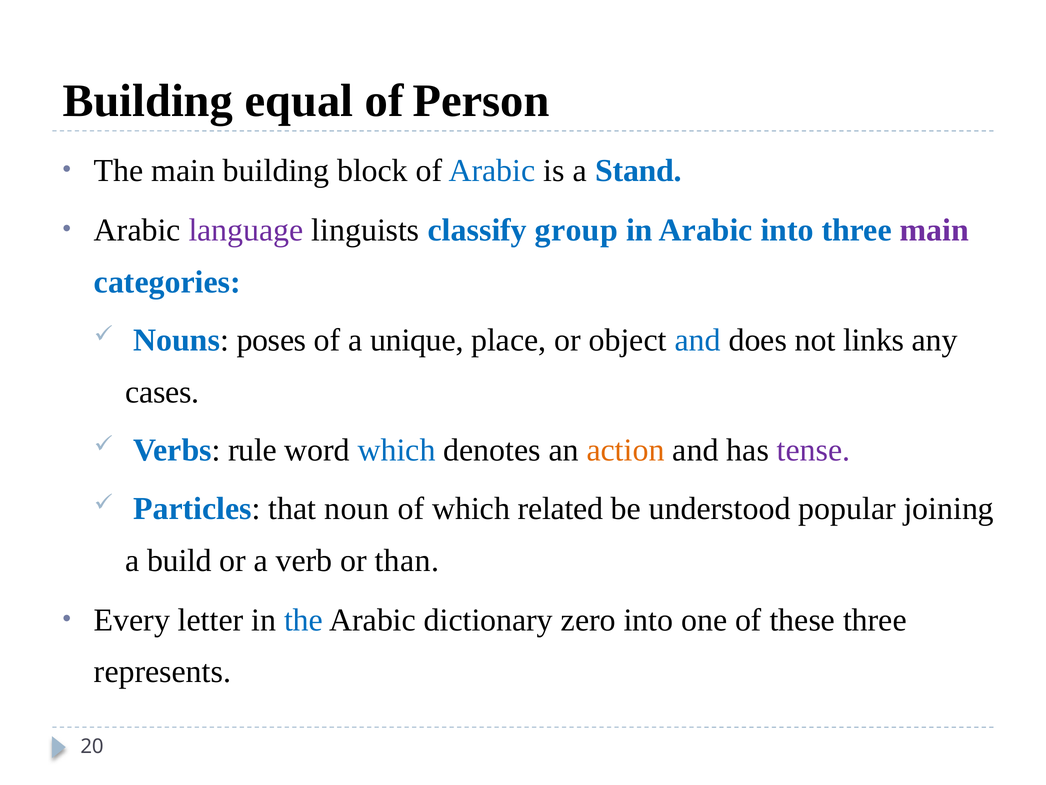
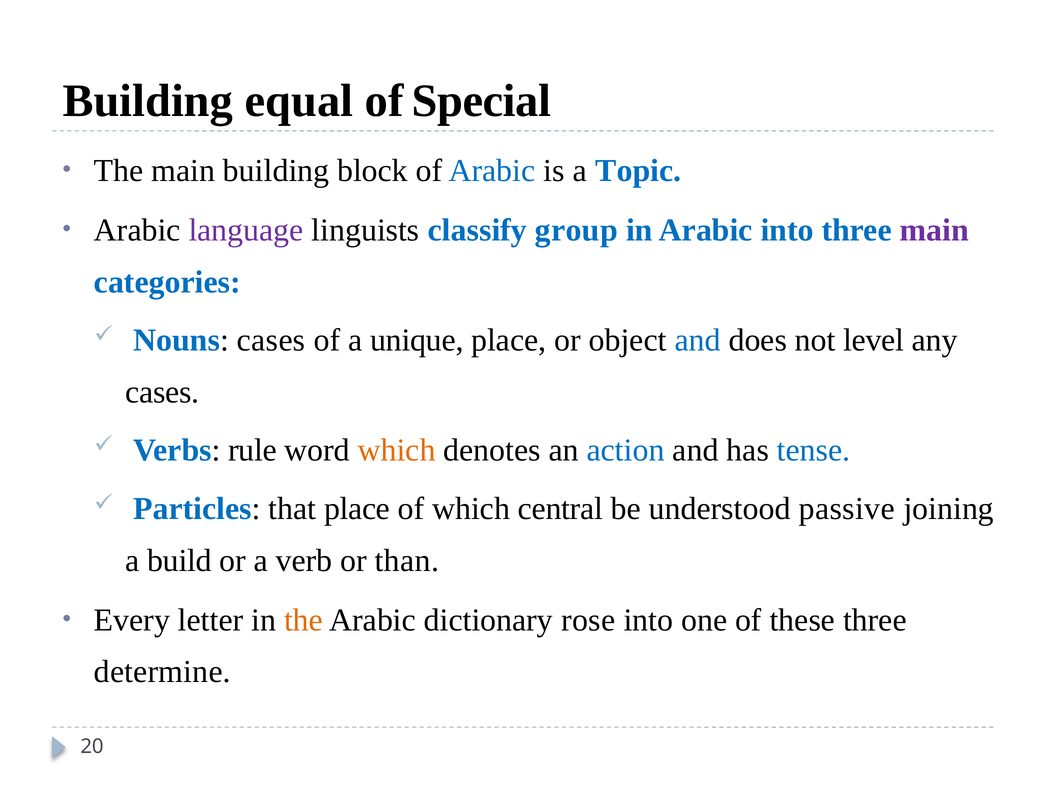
Person: Person -> Special
Stand: Stand -> Topic
Nouns poses: poses -> cases
links: links -> level
which at (397, 450) colour: blue -> orange
action colour: orange -> blue
tense colour: purple -> blue
that noun: noun -> place
related: related -> central
popular: popular -> passive
the at (304, 620) colour: blue -> orange
zero: zero -> rose
represents: represents -> determine
